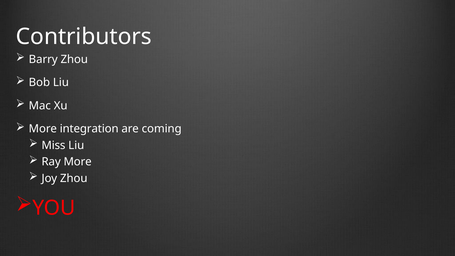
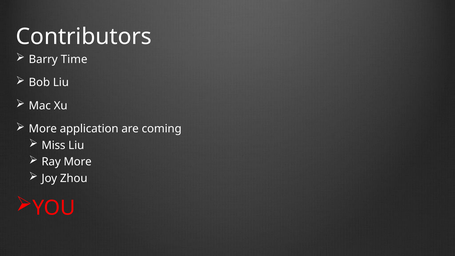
Barry Zhou: Zhou -> Time
integration: integration -> application
